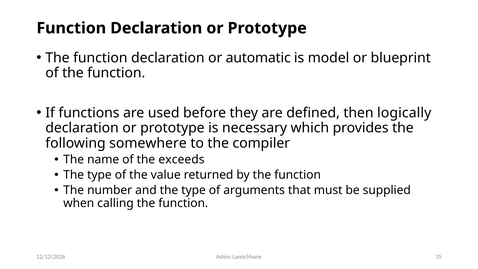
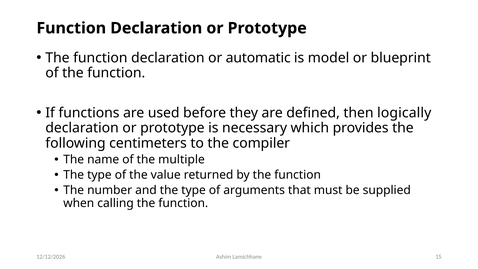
somewhere: somewhere -> centimeters
exceeds: exceeds -> multiple
